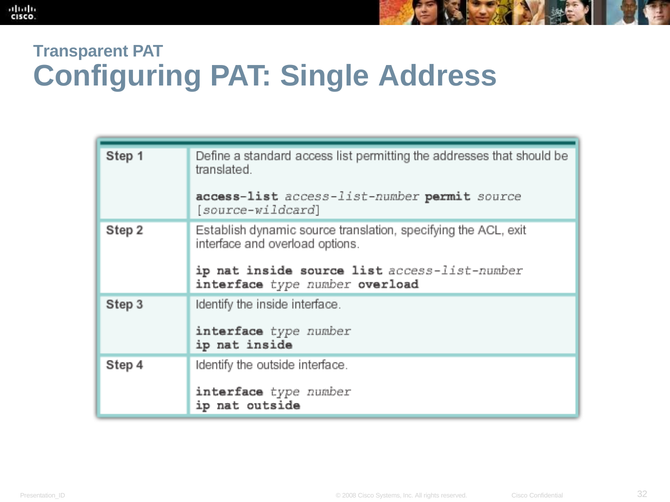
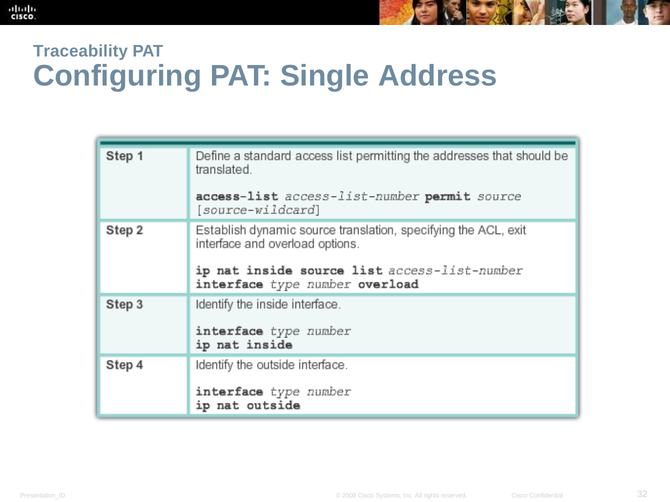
Transparent: Transparent -> Traceability
